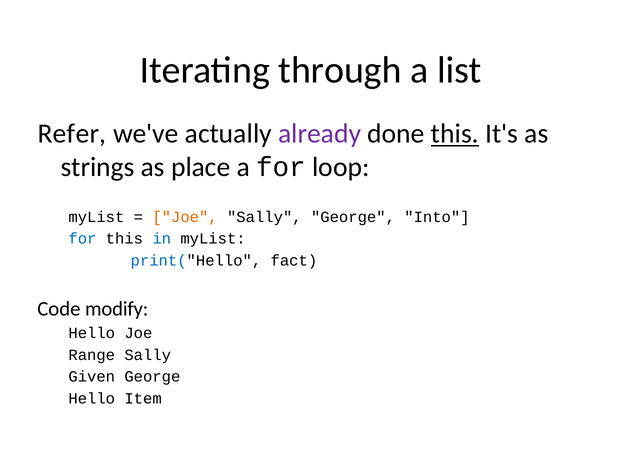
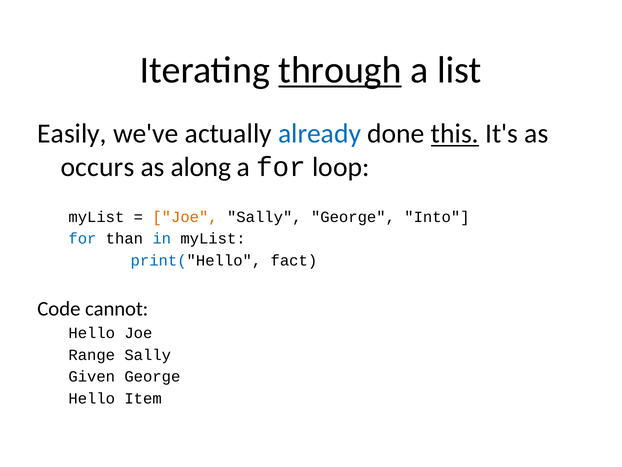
through underline: none -> present
Refer: Refer -> Easily
already colour: purple -> blue
strings: strings -> occurs
place: place -> along
for this: this -> than
modify: modify -> cannot
